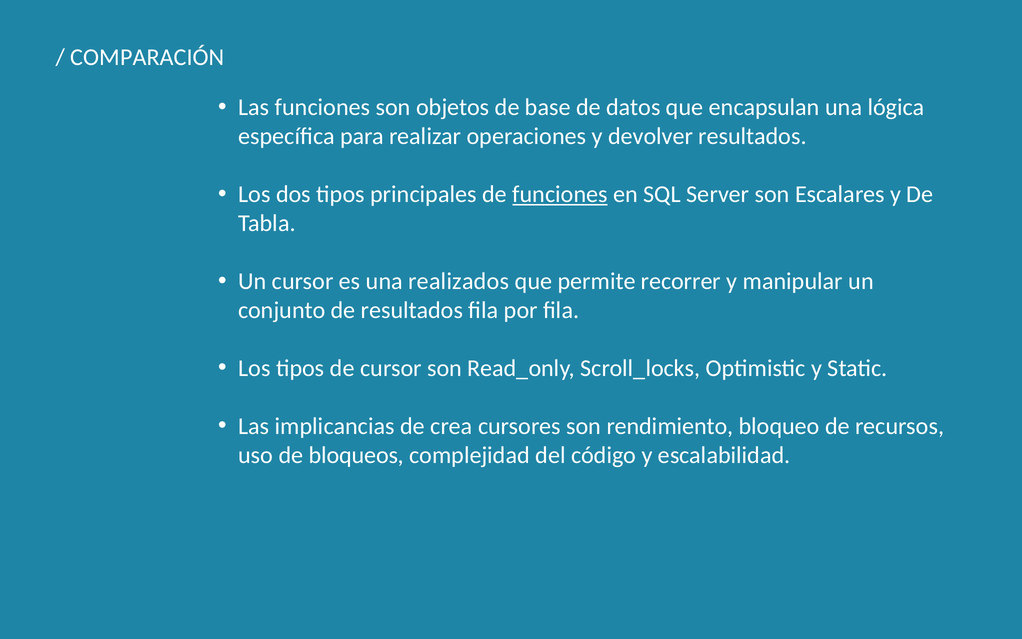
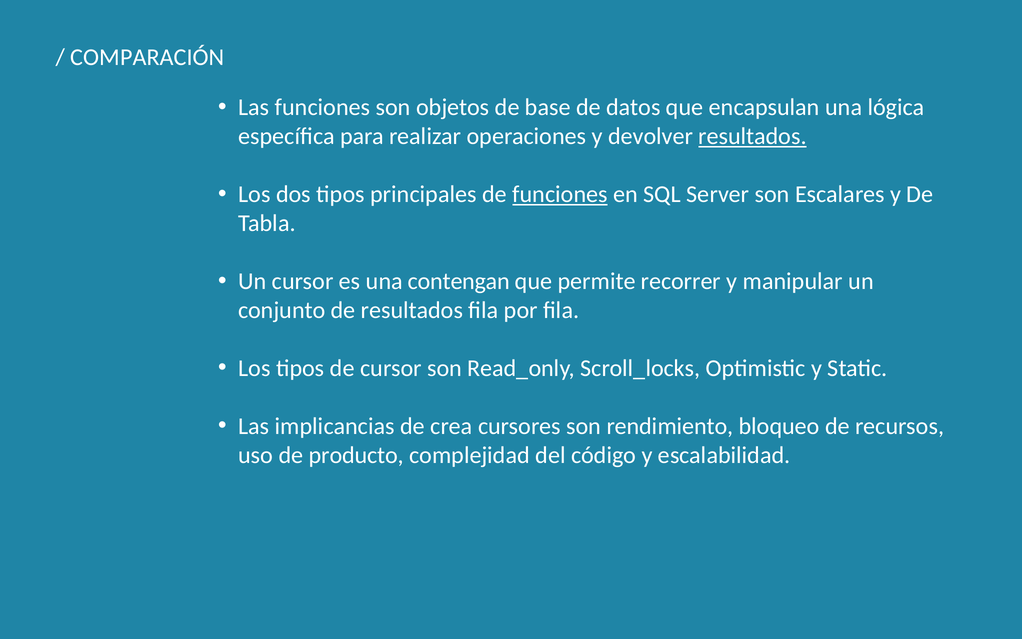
resultados at (753, 136) underline: none -> present
realizados: realizados -> contengan
bloqueos: bloqueos -> producto
